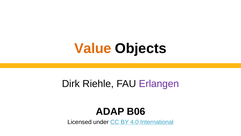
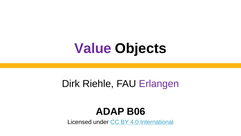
Value colour: orange -> purple
